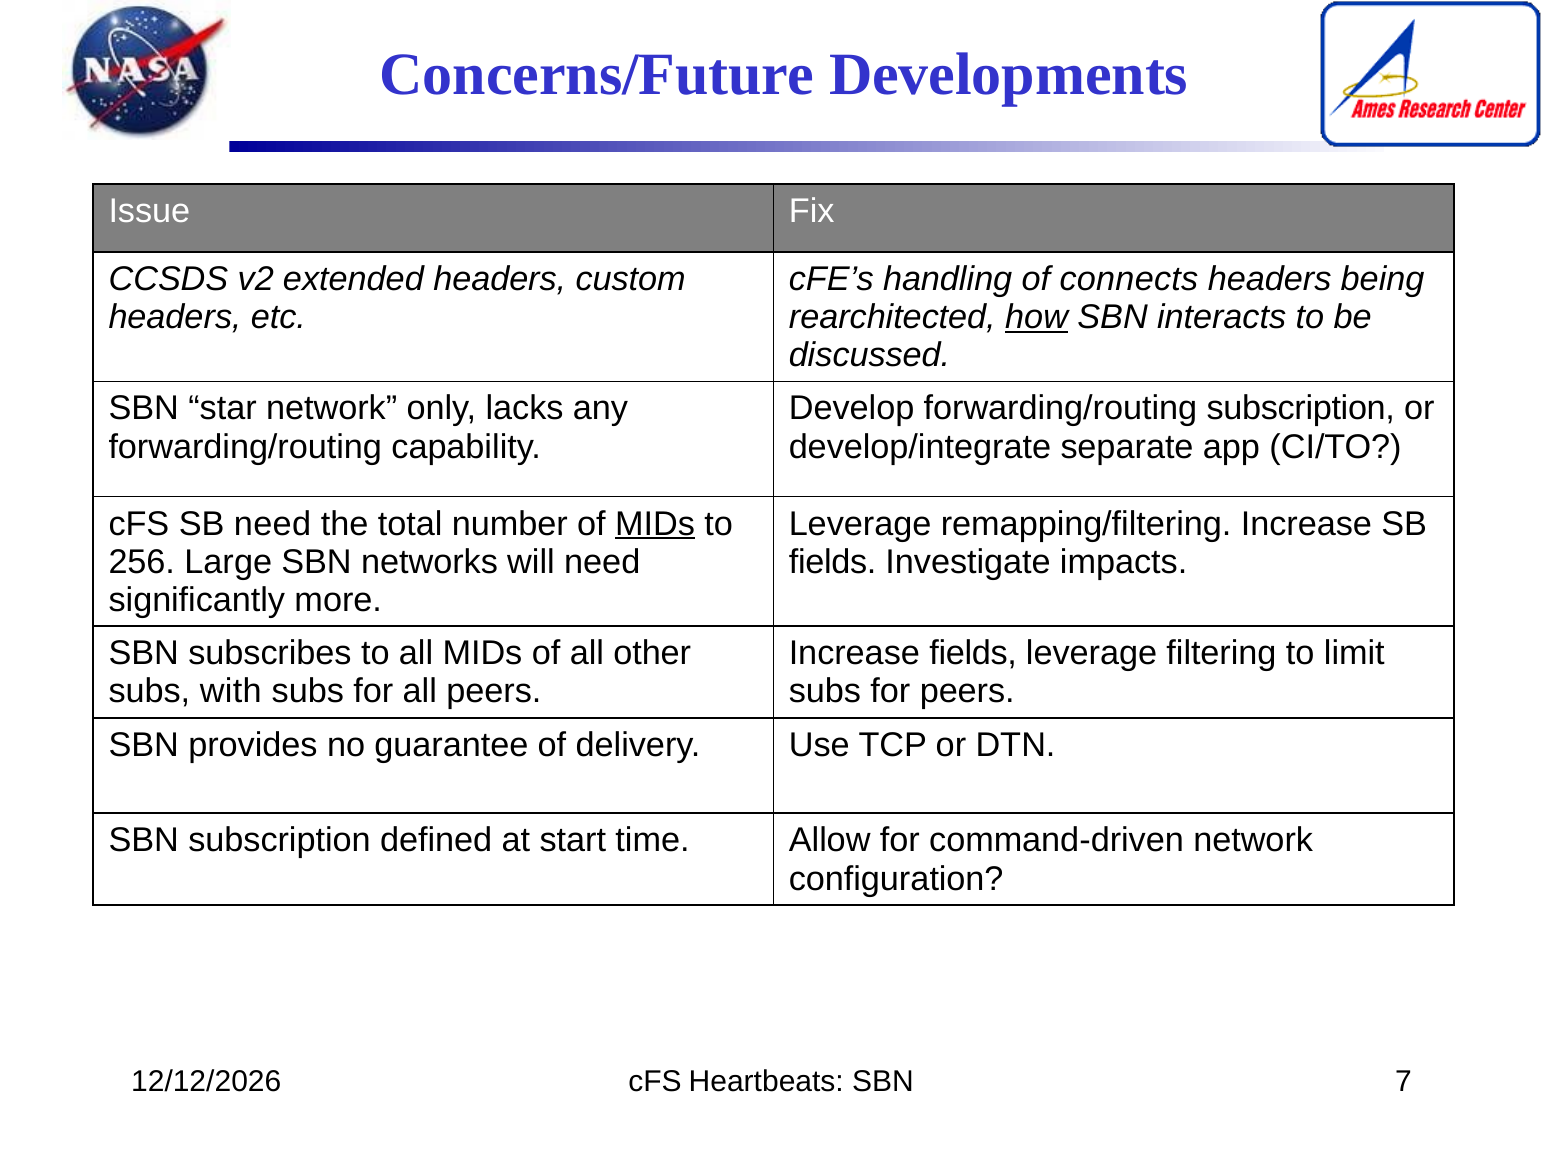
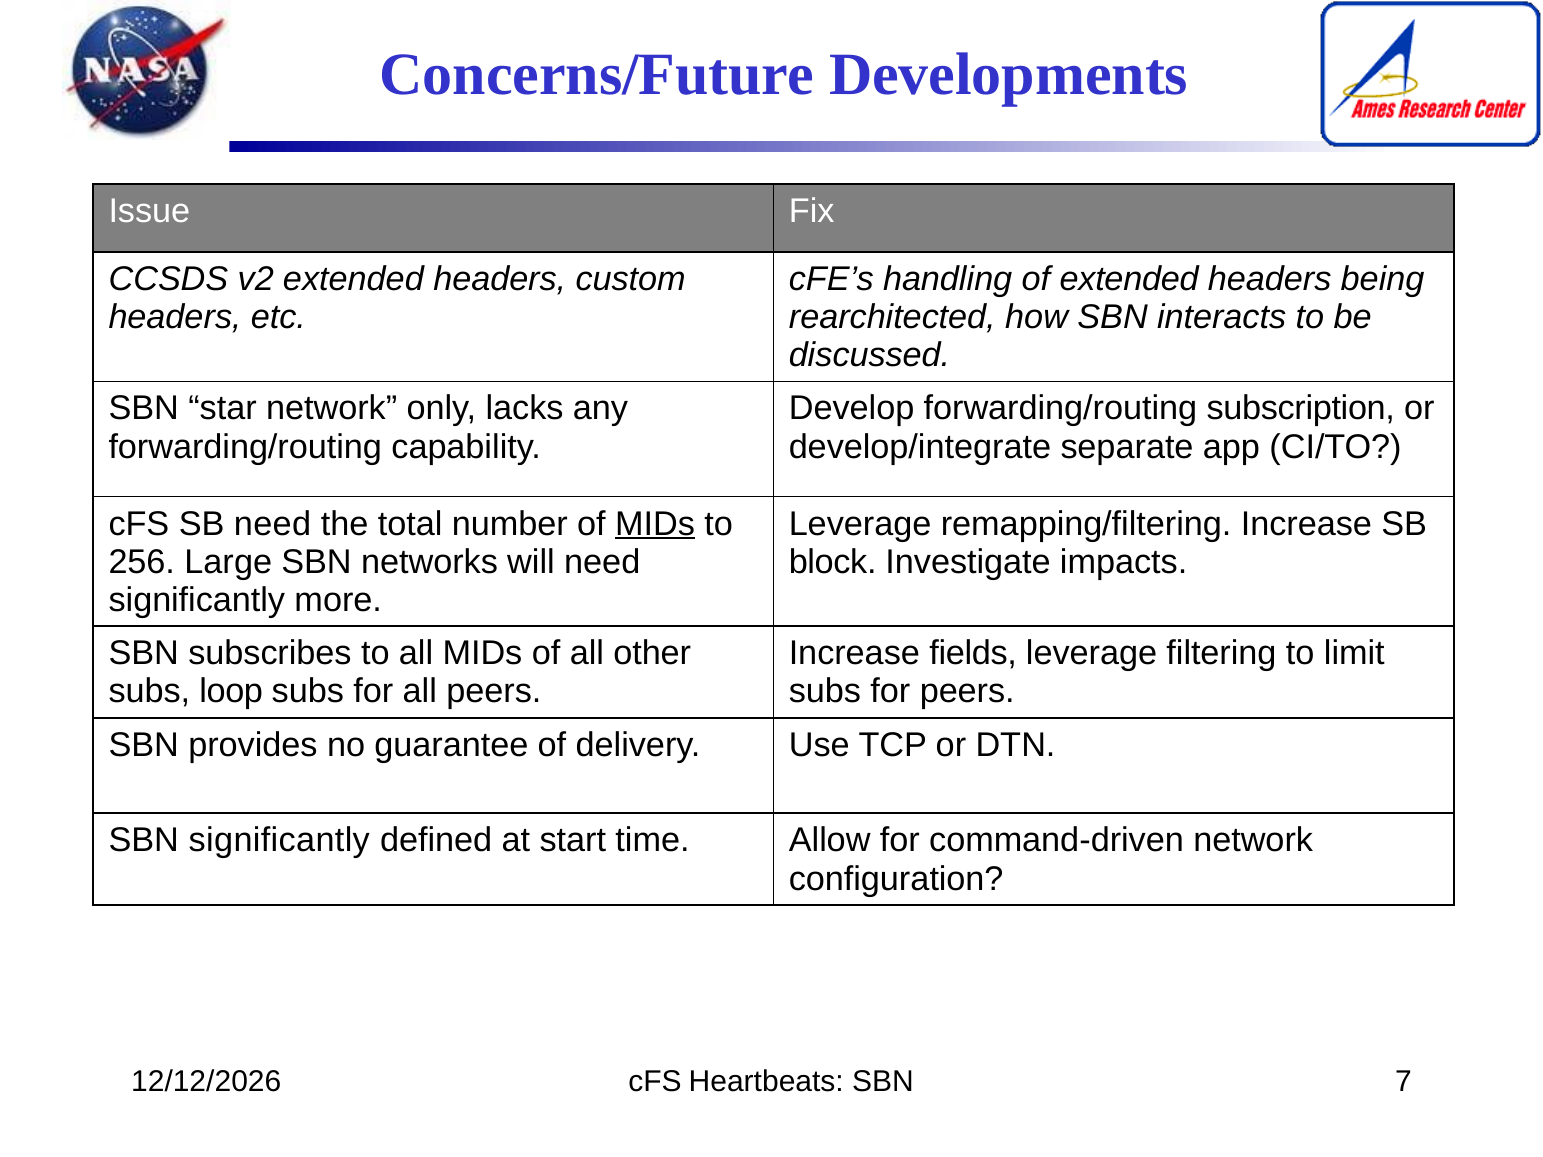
of connects: connects -> extended
how underline: present -> none
fields at (833, 562): fields -> block
with: with -> loop
SBN subscription: subscription -> significantly
